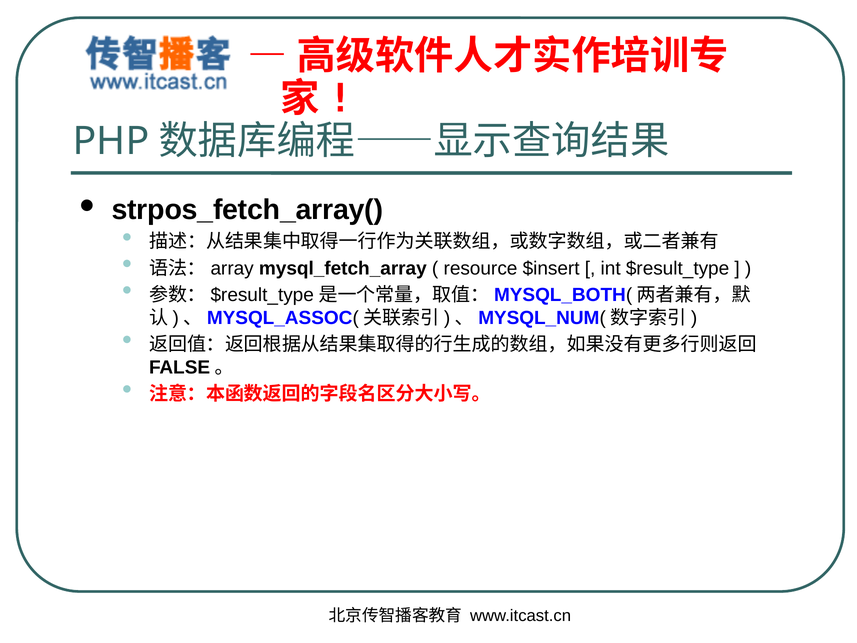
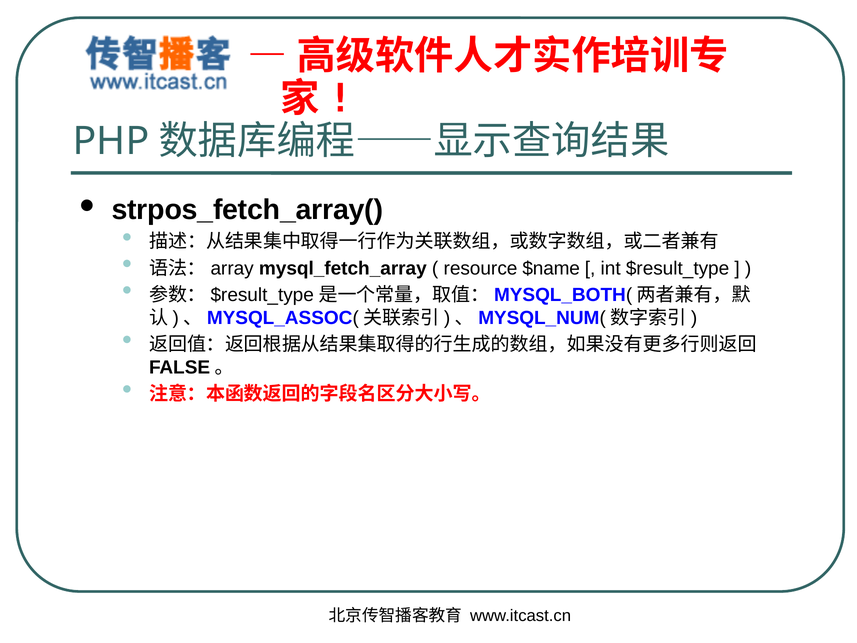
$insert: $insert -> $name
